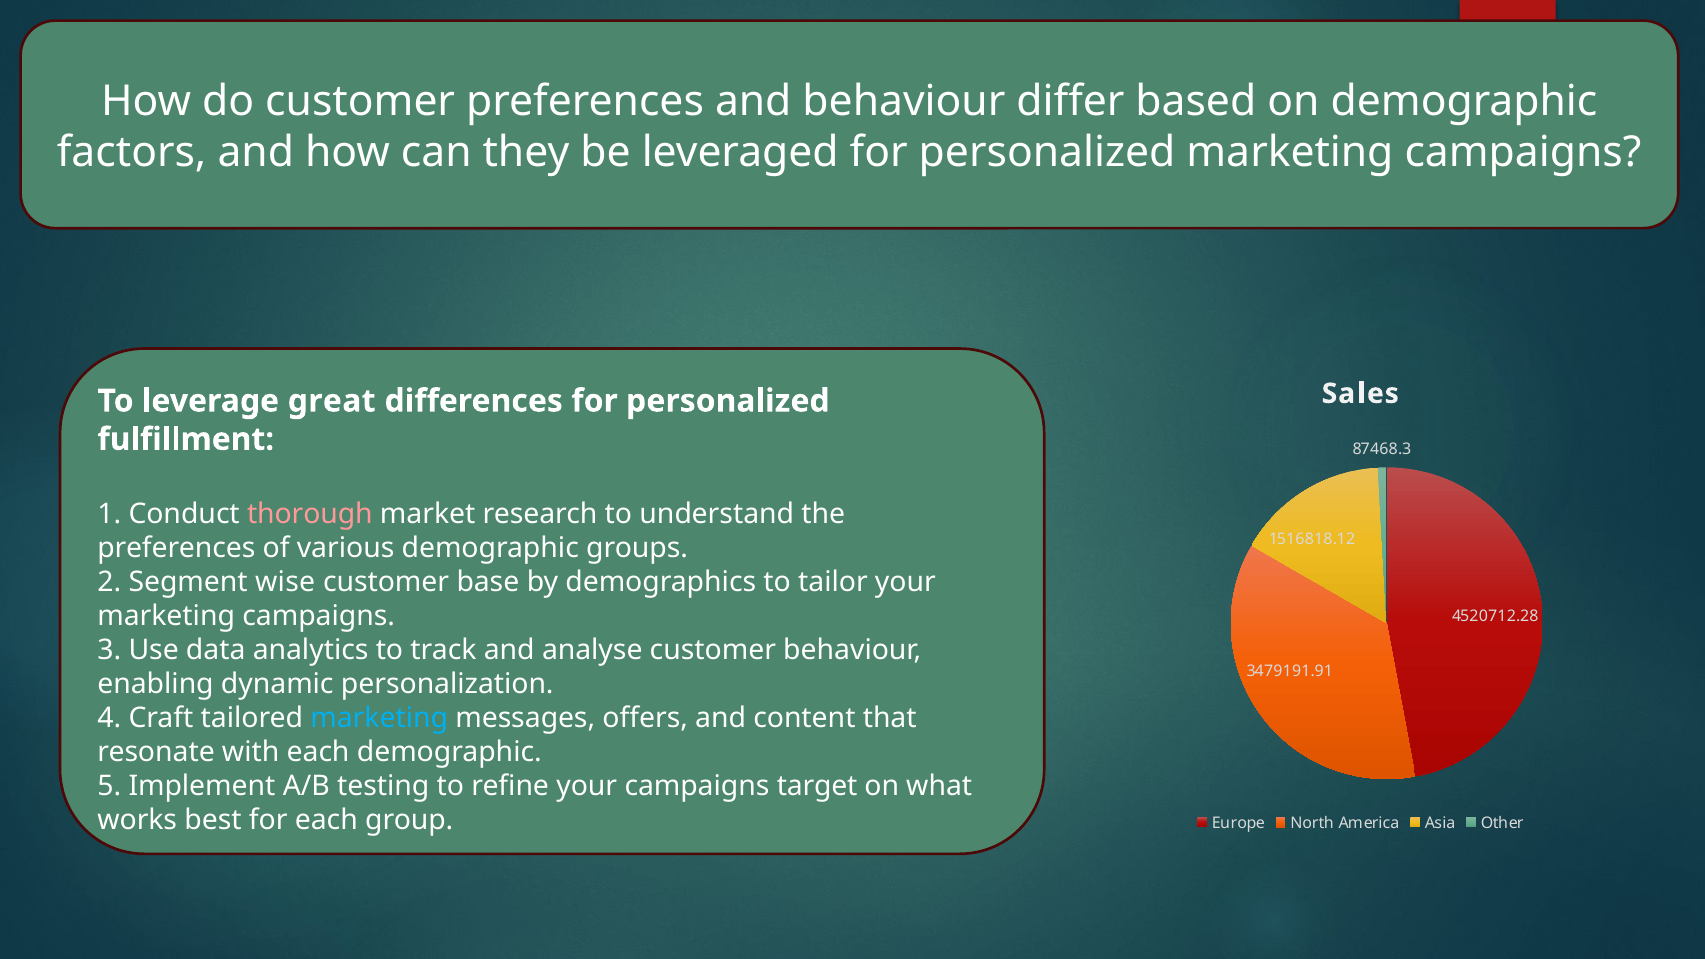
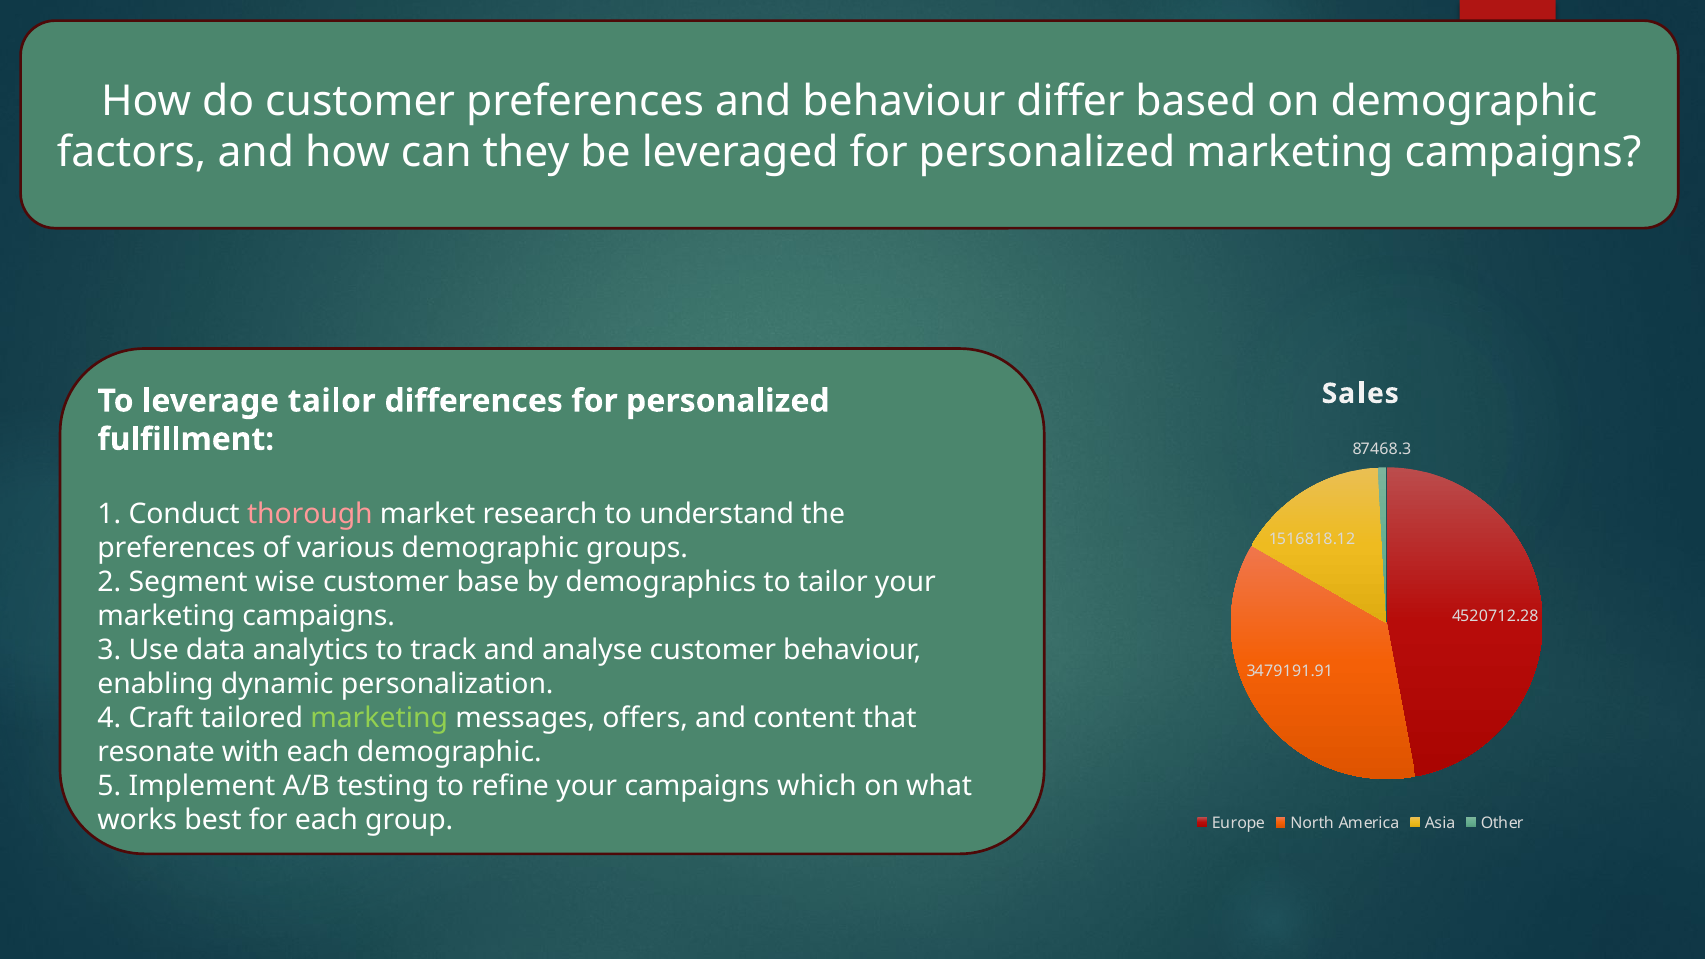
leverage great: great -> tailor
marketing at (379, 718) colour: light blue -> light green
target: target -> which
